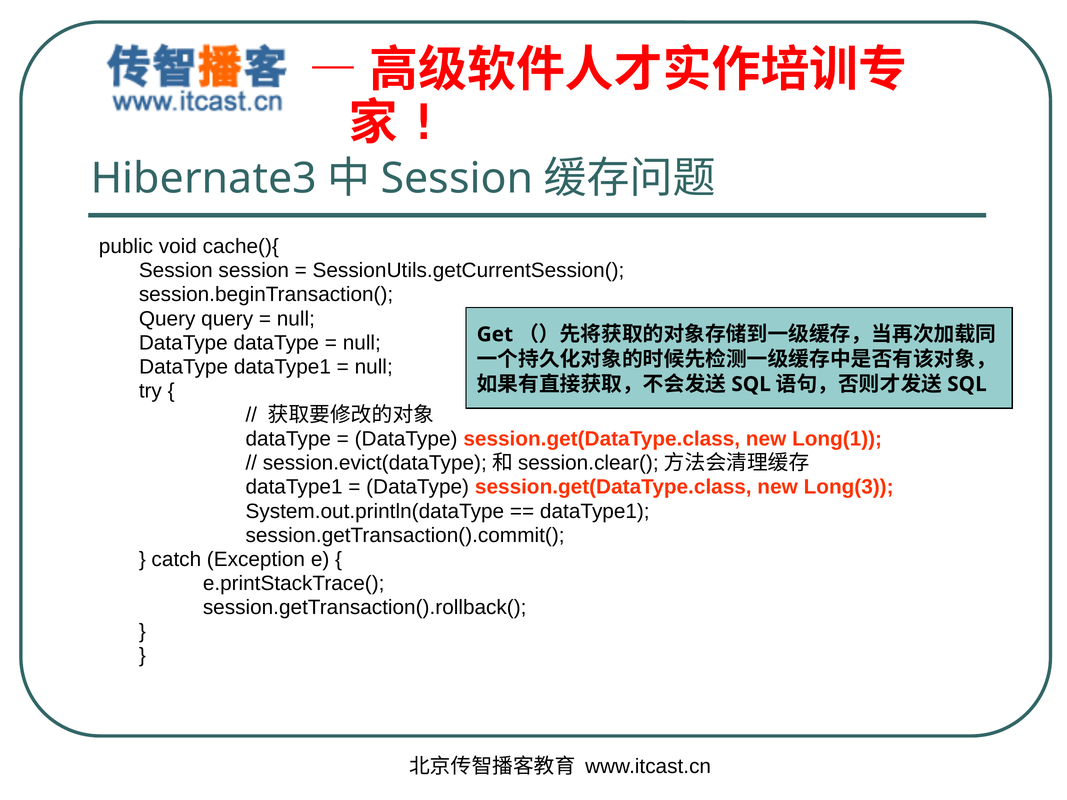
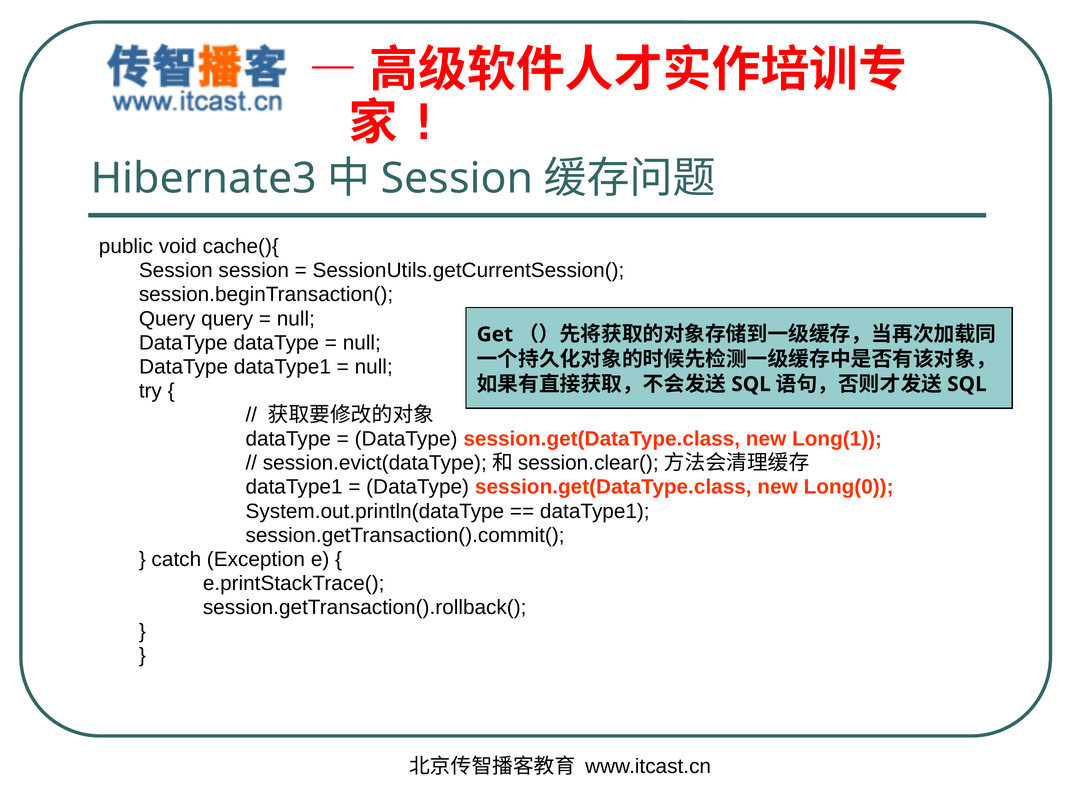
Long(3: Long(3 -> Long(0
